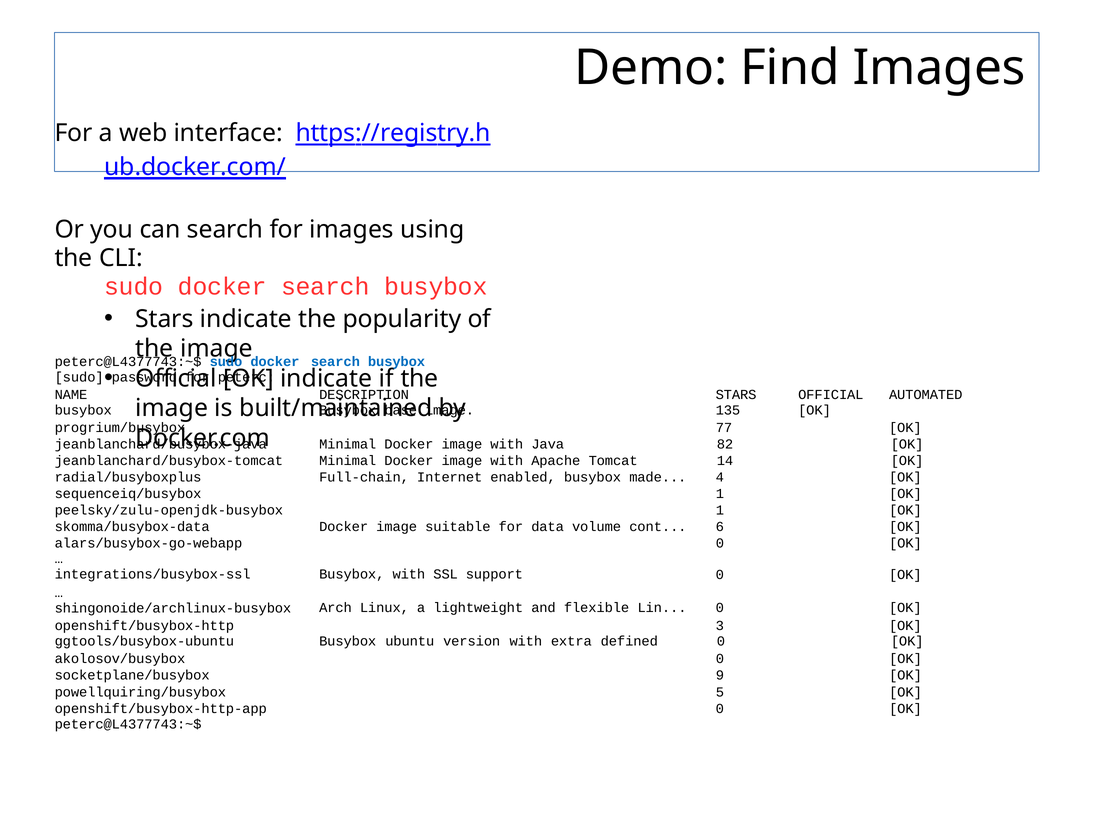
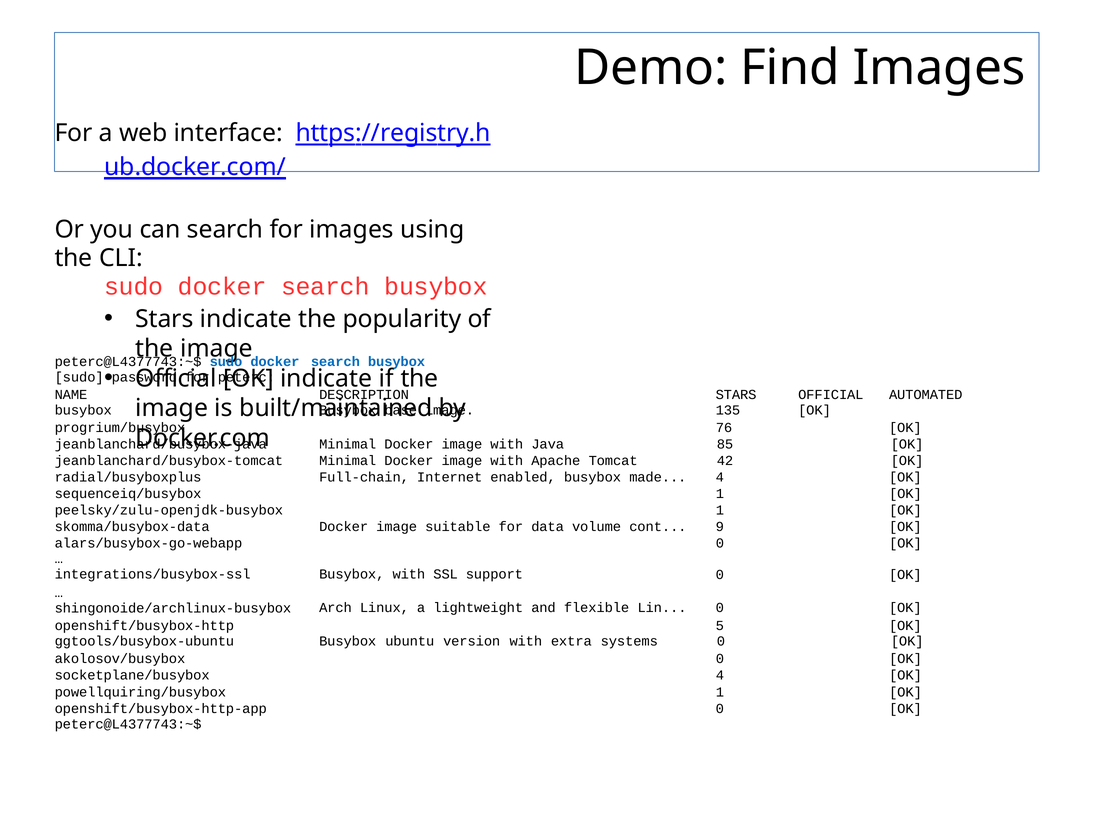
77: 77 -> 76
82: 82 -> 85
14: 14 -> 42
6: 6 -> 9
3: 3 -> 5
defined: defined -> systems
socketplane/busybox 9: 9 -> 4
powellquiring/busybox 5: 5 -> 1
